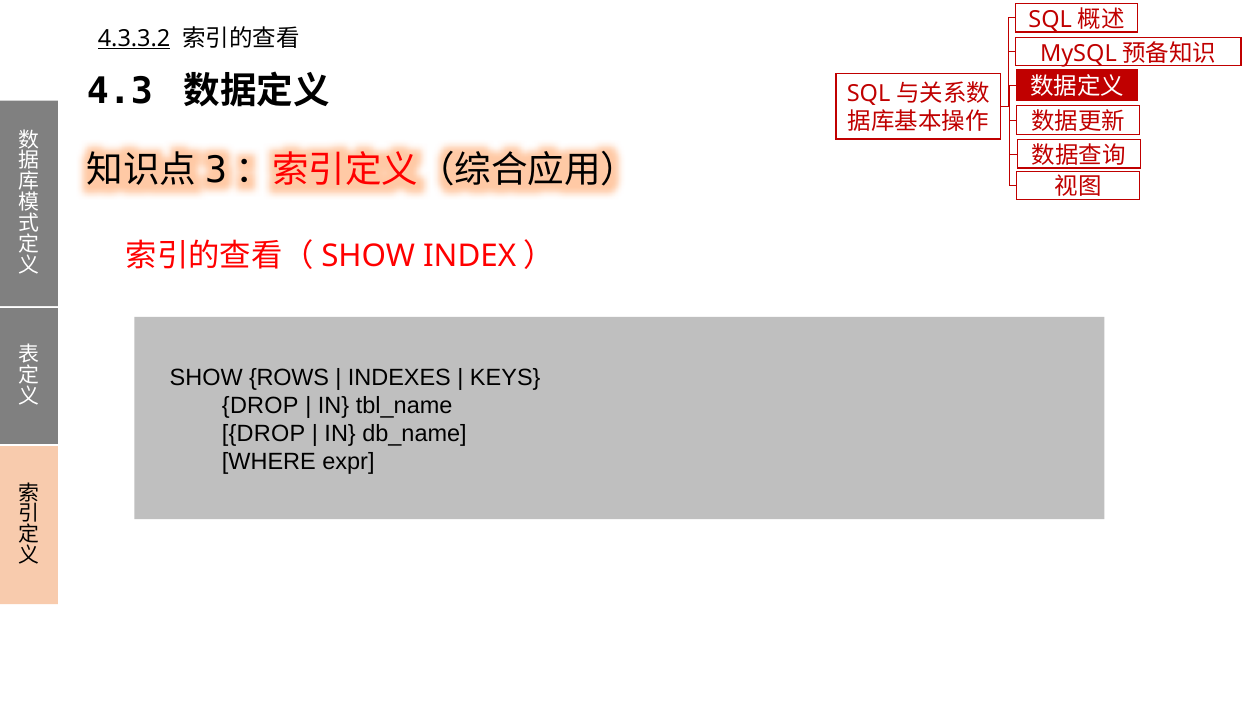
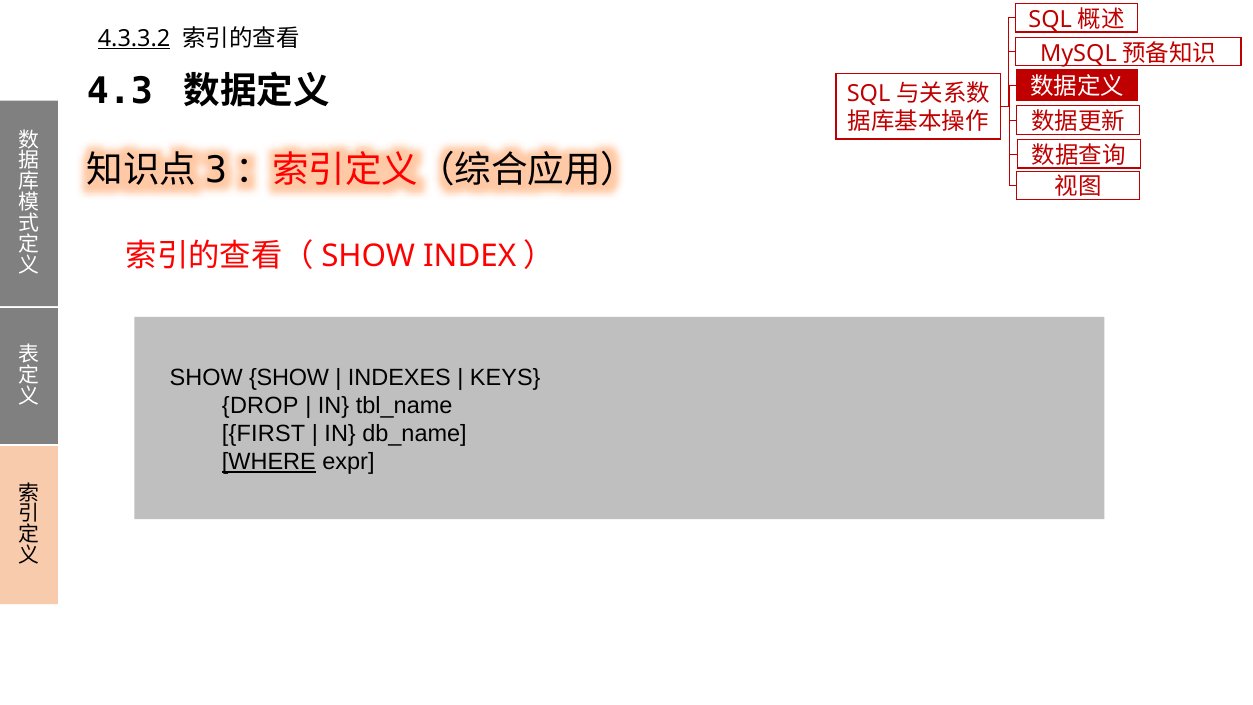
SHOW ROWS: ROWS -> SHOW
DROP at (264, 434): DROP -> FIRST
WHERE underline: none -> present
